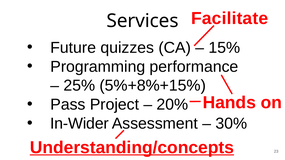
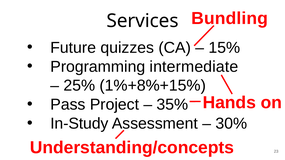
Facilitate: Facilitate -> Bundling
performance: performance -> intermediate
5%+8%+15%: 5%+8%+15% -> 1%+8%+15%
20%: 20% -> 35%
In-Wider: In-Wider -> In-Study
Understanding/concepts underline: present -> none
